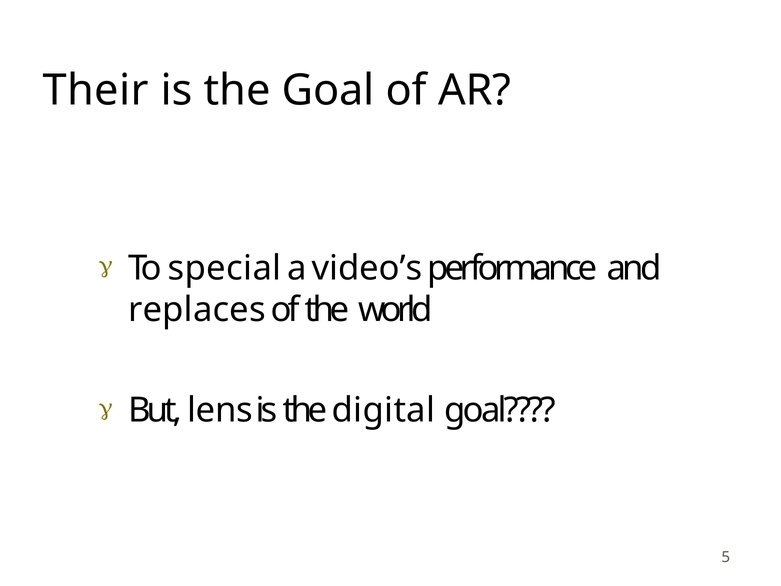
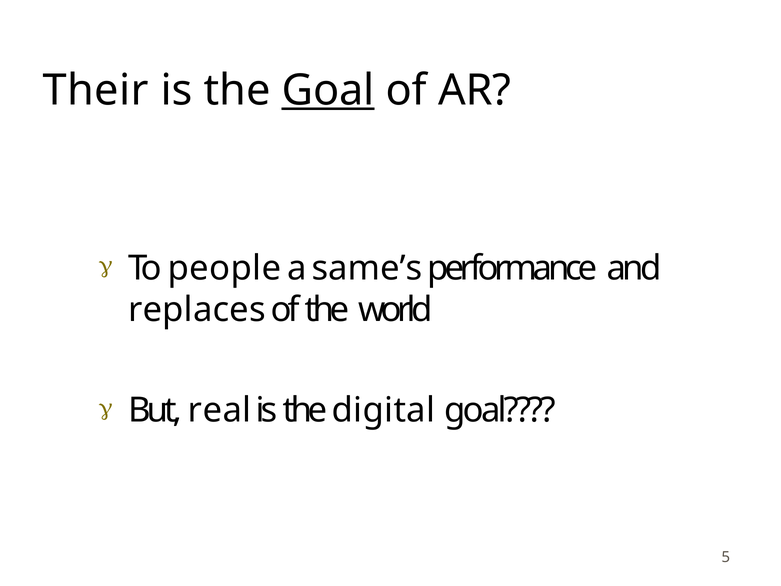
Goal at (328, 90) underline: none -> present
special: special -> people
video’s: video’s -> same’s
lens: lens -> real
